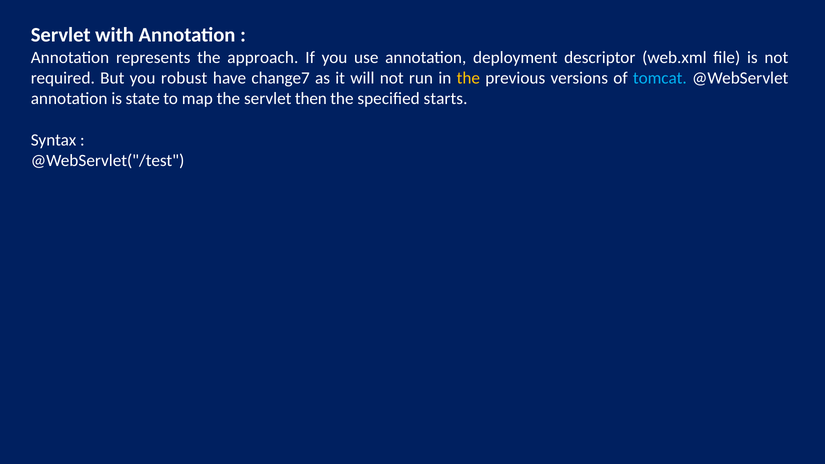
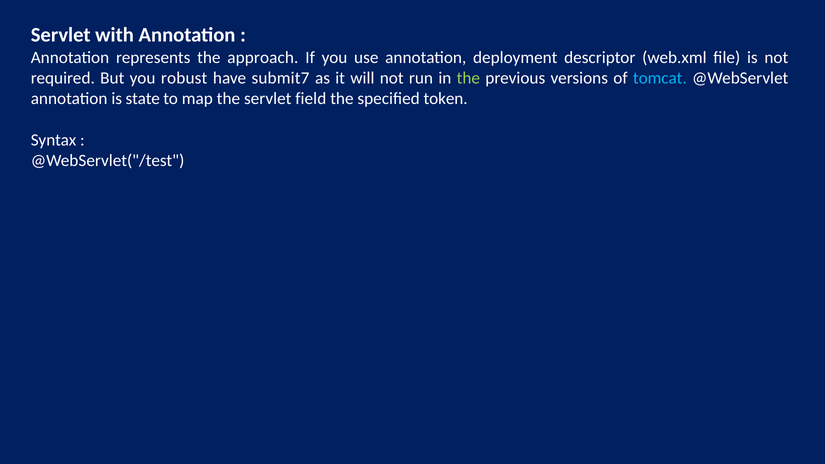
change7: change7 -> submit7
the at (468, 78) colour: yellow -> light green
then: then -> field
starts: starts -> token
